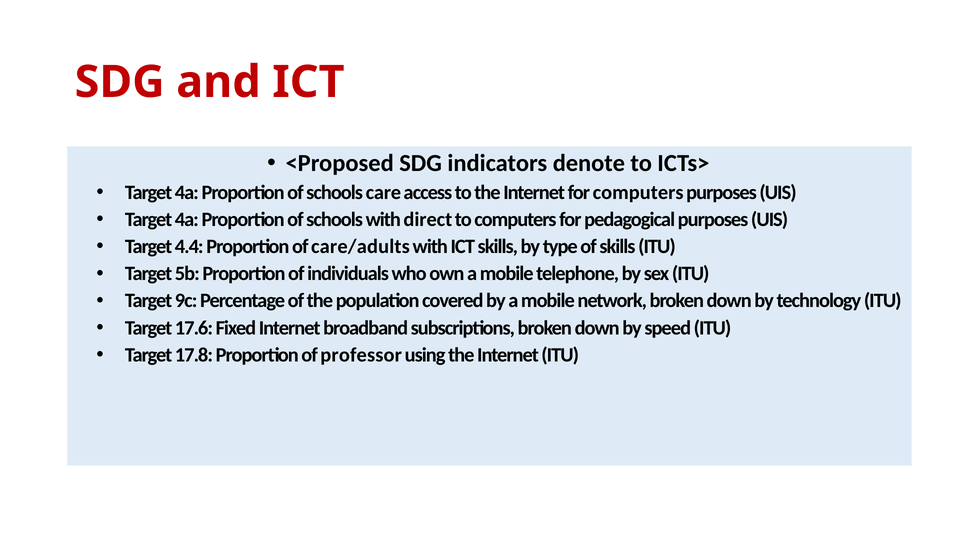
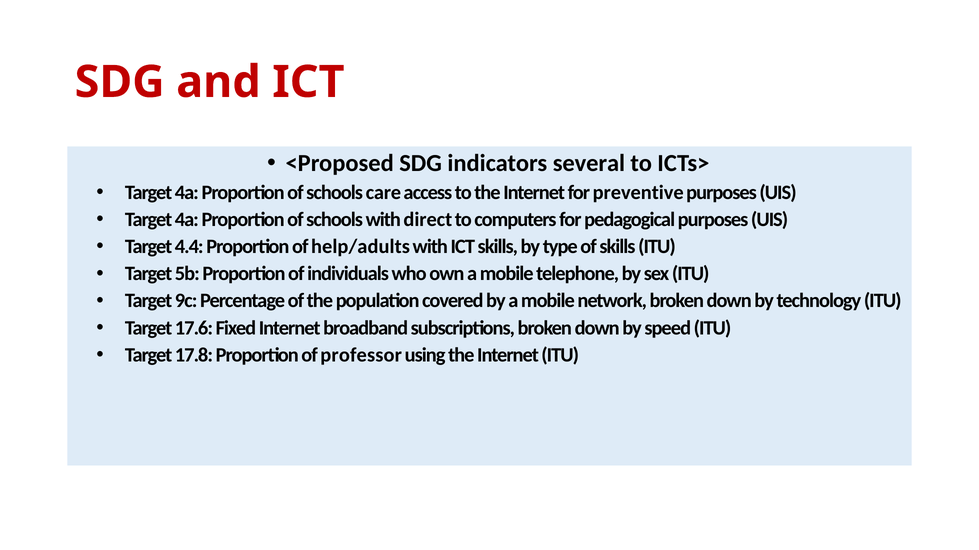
denote: denote -> several
for computers: computers -> preventive
care/adults: care/adults -> help/adults
